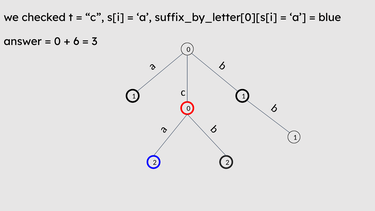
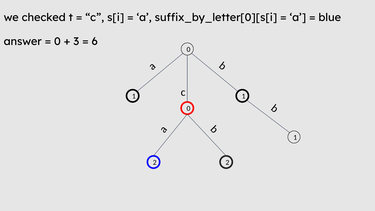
6: 6 -> 3
3: 3 -> 6
